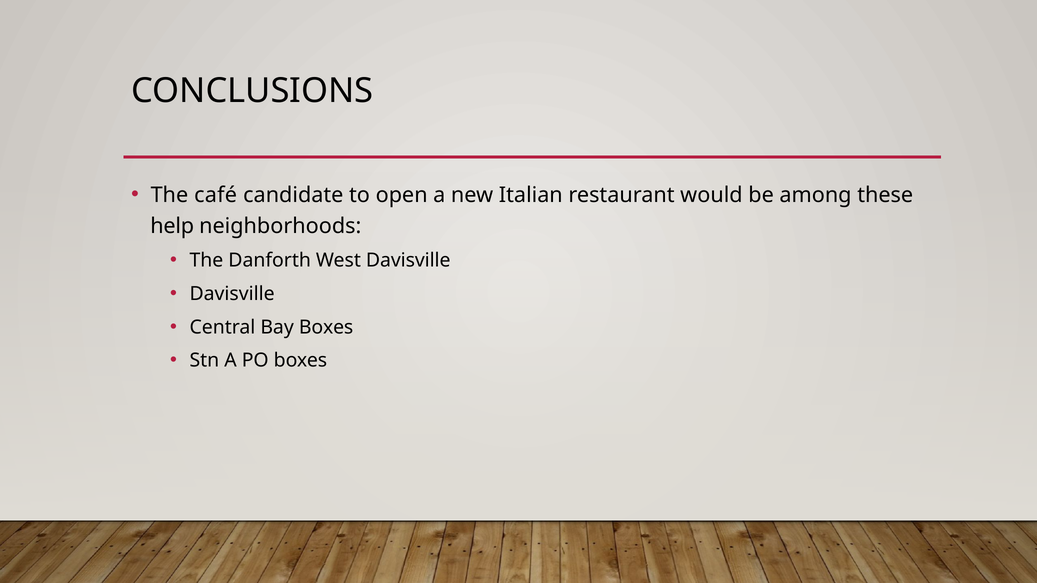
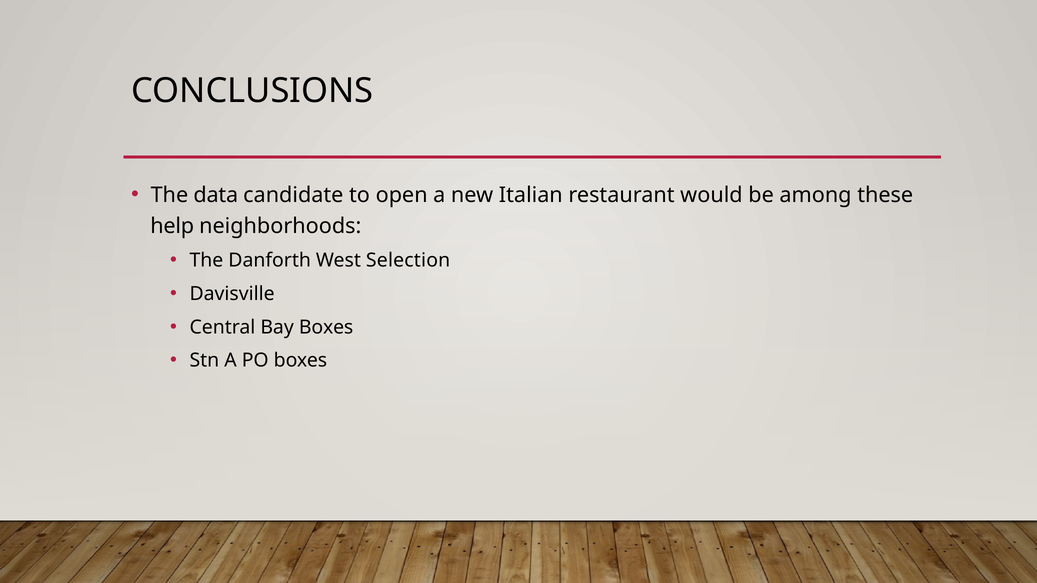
café: café -> data
West Davisville: Davisville -> Selection
